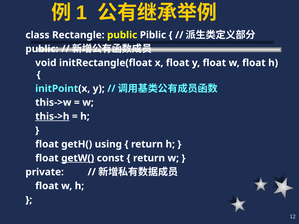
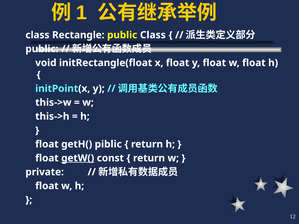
public Piblic: Piblic -> Class
this->h underline: present -> none
using: using -> piblic
